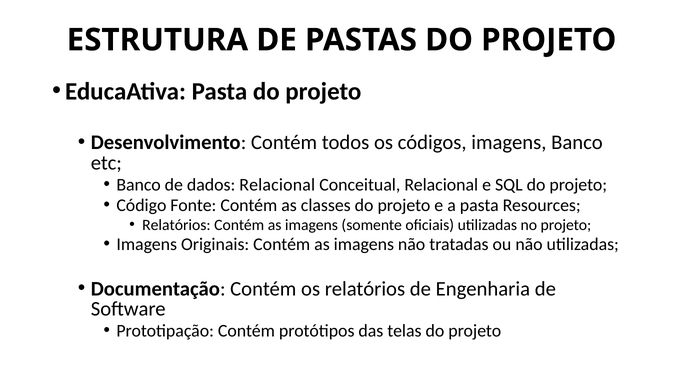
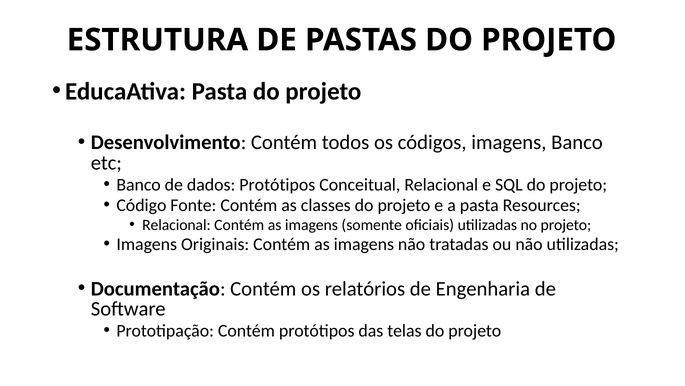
dados Relacional: Relacional -> Protótipos
Relatórios at (176, 225): Relatórios -> Relacional
